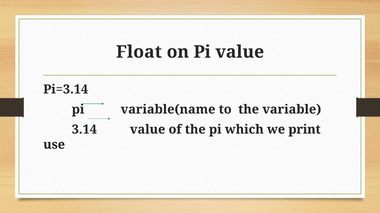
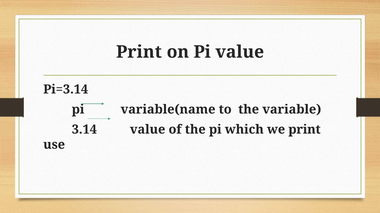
Float at (139, 52): Float -> Print
